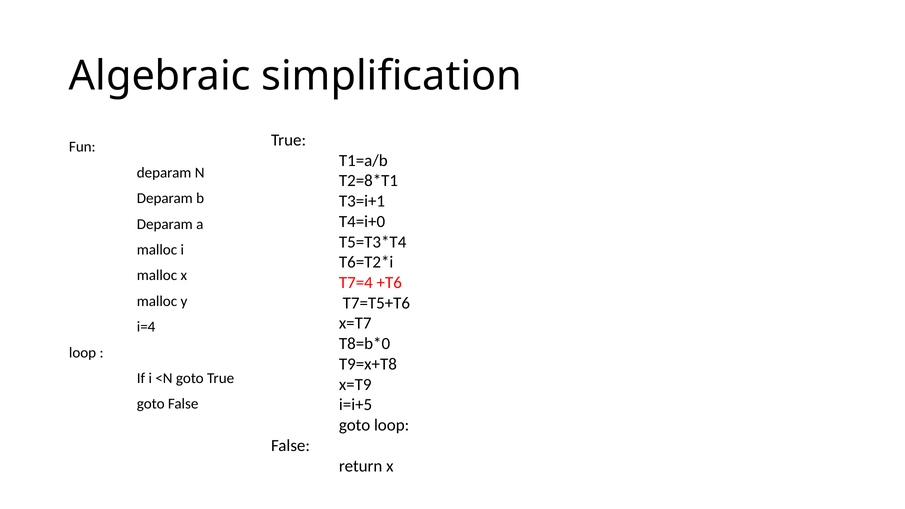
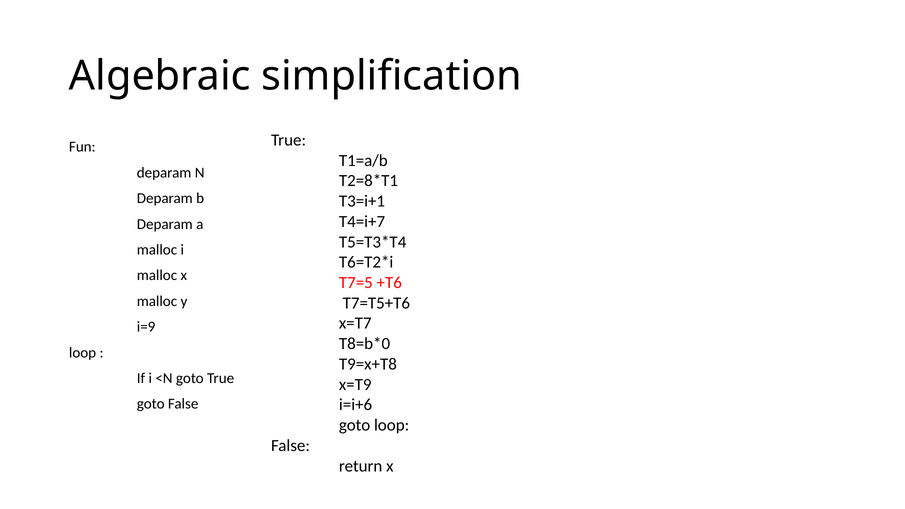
T4=i+0: T4=i+0 -> T4=i+7
T7=4: T7=4 -> T7=5
i=4: i=4 -> i=9
i=i+5: i=i+5 -> i=i+6
